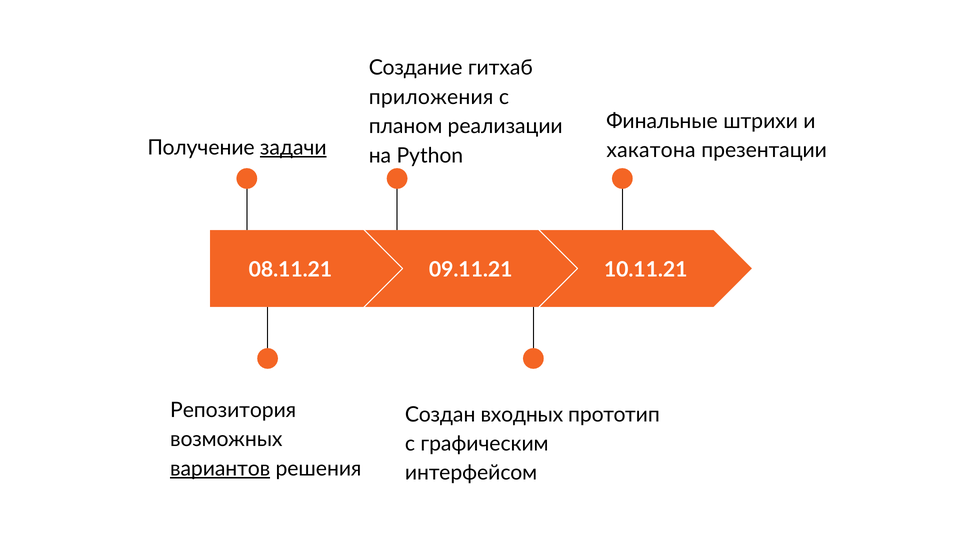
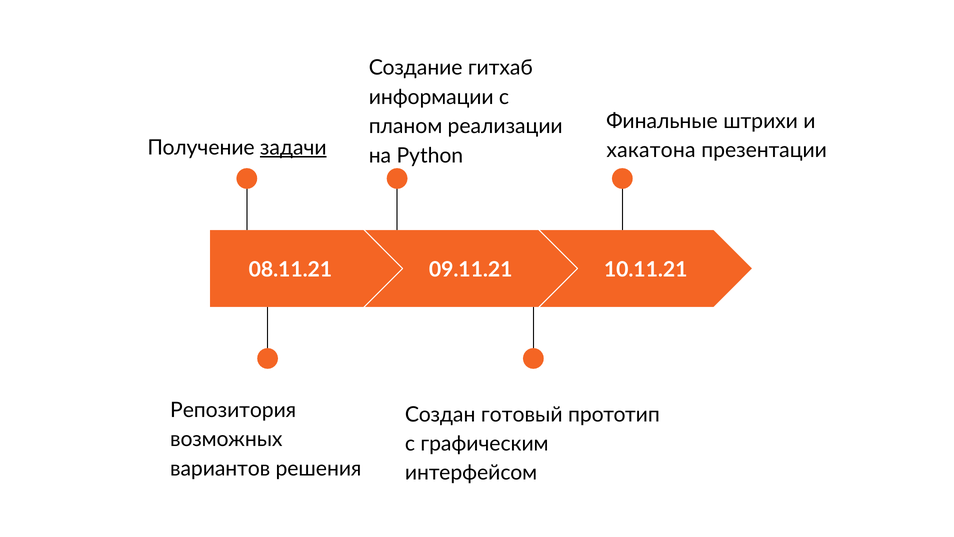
приложения: приложения -> информации
входных: входных -> готовый
вариантов underline: present -> none
